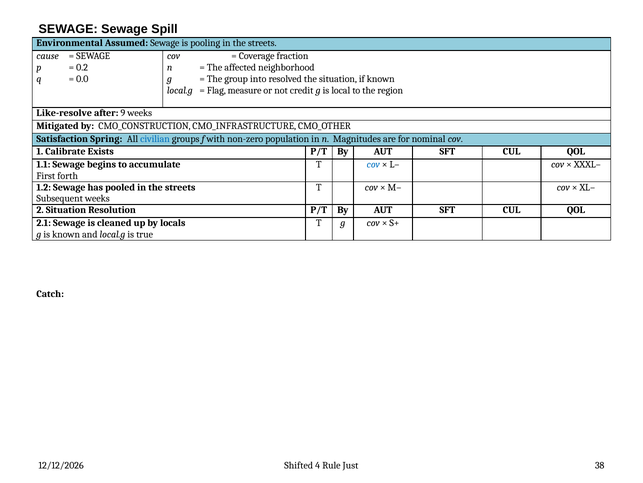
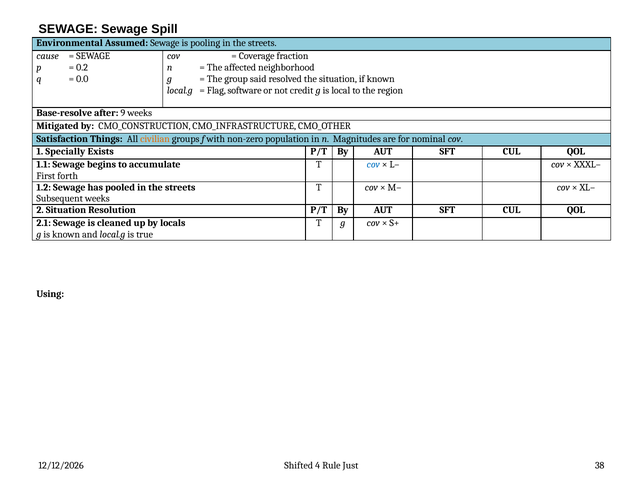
into: into -> said
measure: measure -> software
Like-resolve: Like-resolve -> Base-resolve
Spring: Spring -> Things
civilian colour: blue -> orange
Calibrate: Calibrate -> Specially
Catch: Catch -> Using
